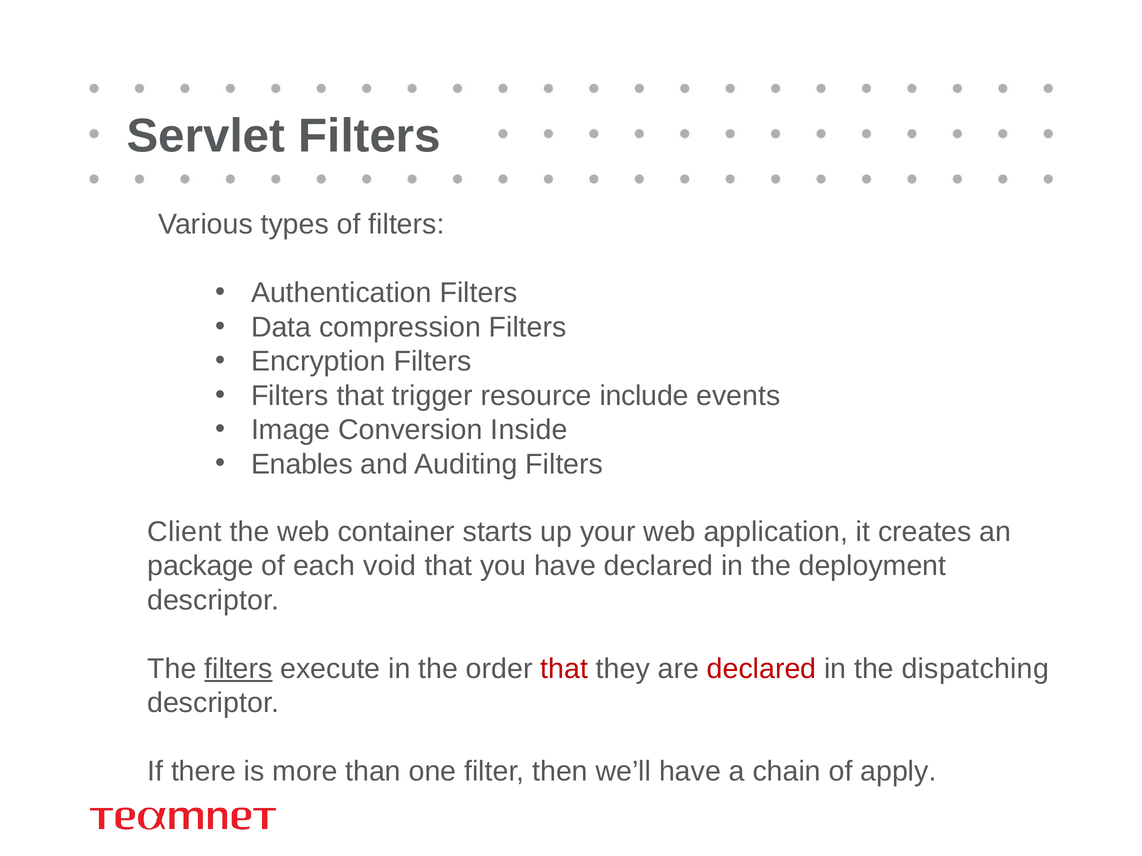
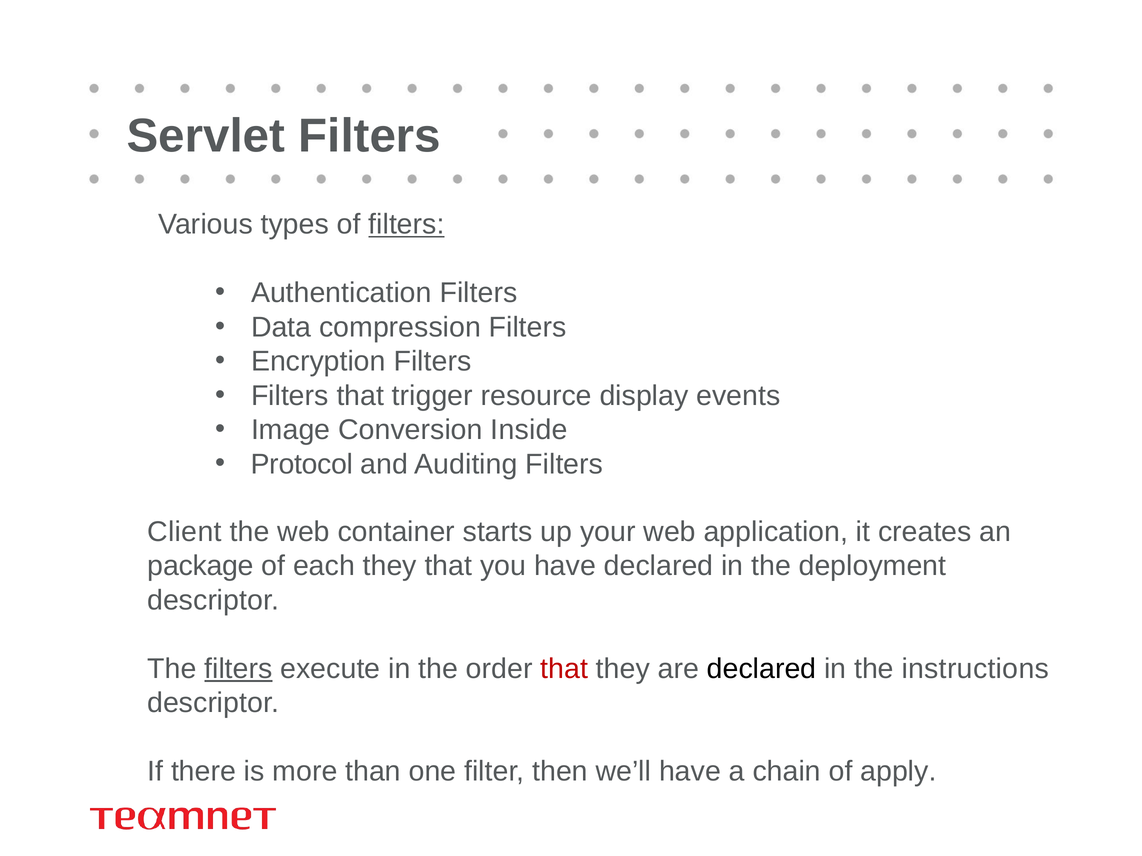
filters at (406, 225) underline: none -> present
include: include -> display
Enables: Enables -> Protocol
each void: void -> they
declared at (762, 669) colour: red -> black
dispatching: dispatching -> instructions
